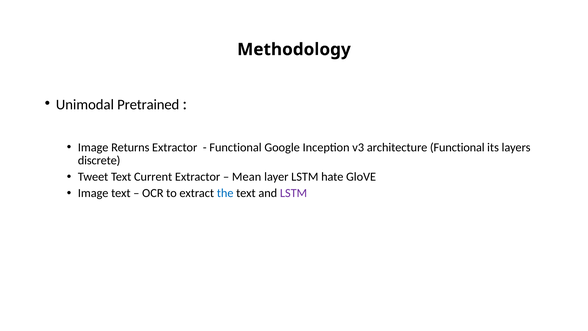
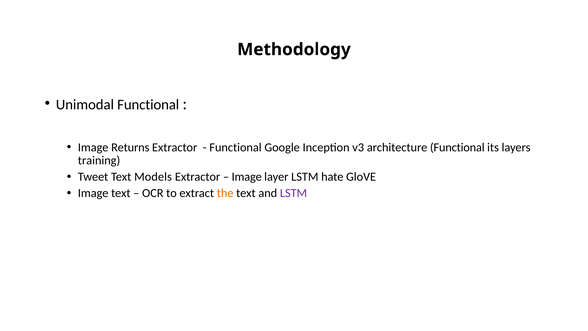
Unimodal Pretrained: Pretrained -> Functional
discrete: discrete -> training
Current: Current -> Models
Mean at (247, 177): Mean -> Image
the colour: blue -> orange
